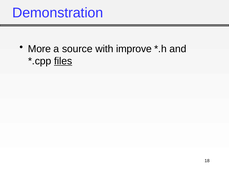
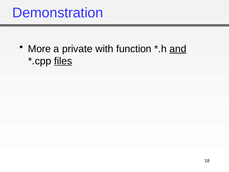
source: source -> private
improve: improve -> function
and underline: none -> present
